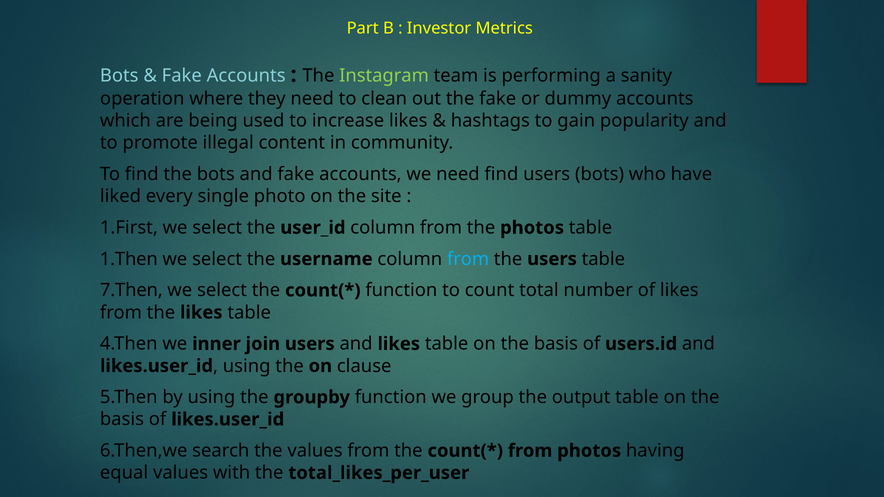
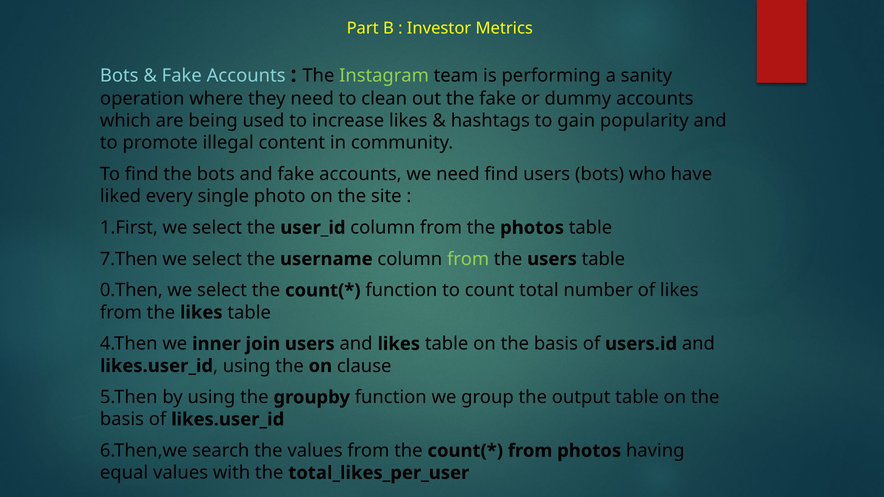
1.Then: 1.Then -> 7.Then
from at (468, 259) colour: light blue -> light green
7.Then: 7.Then -> 0.Then
